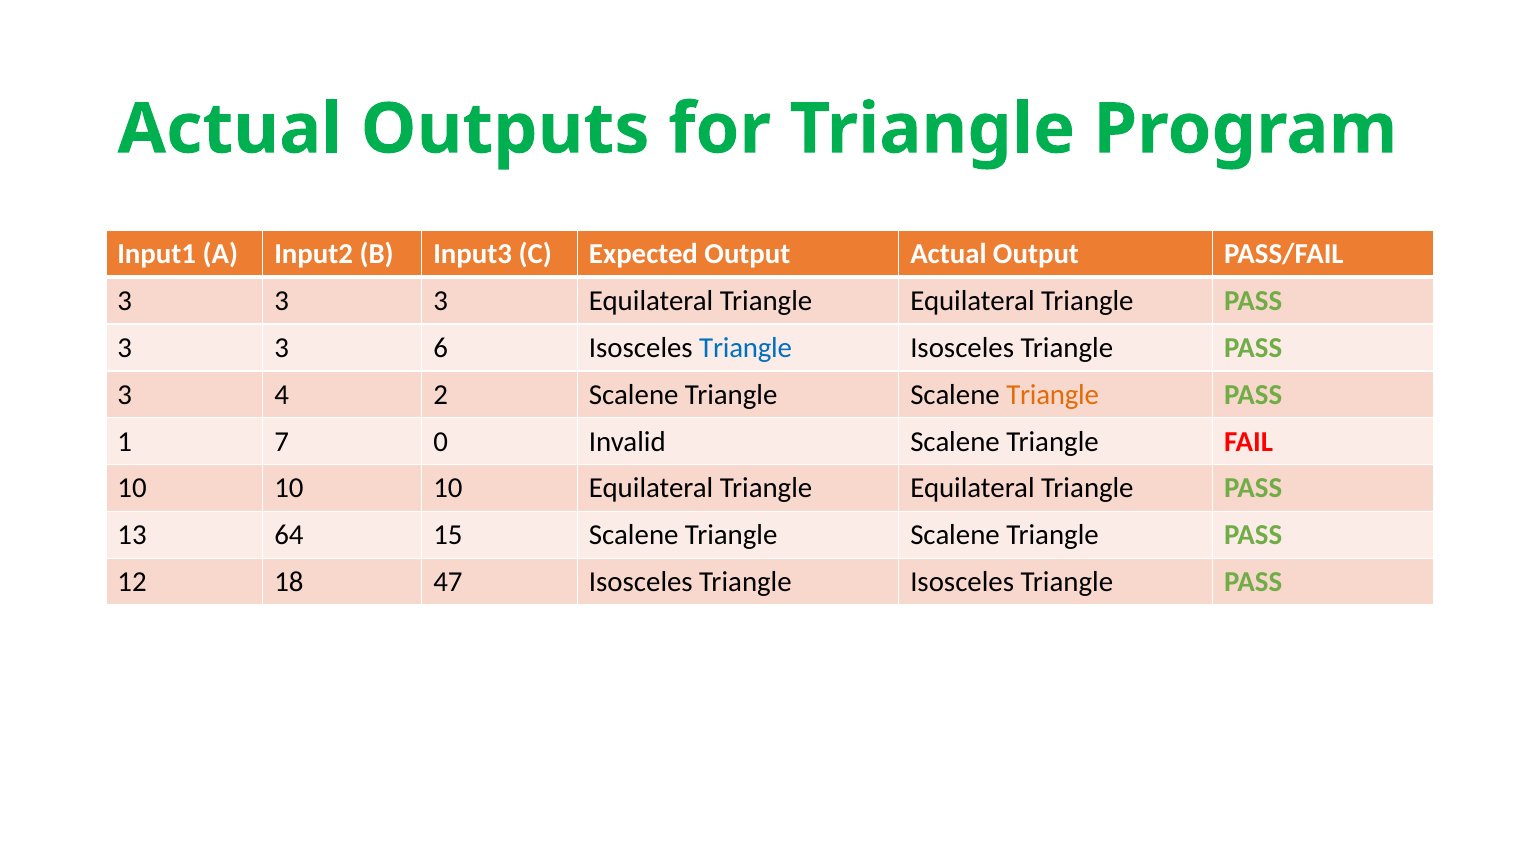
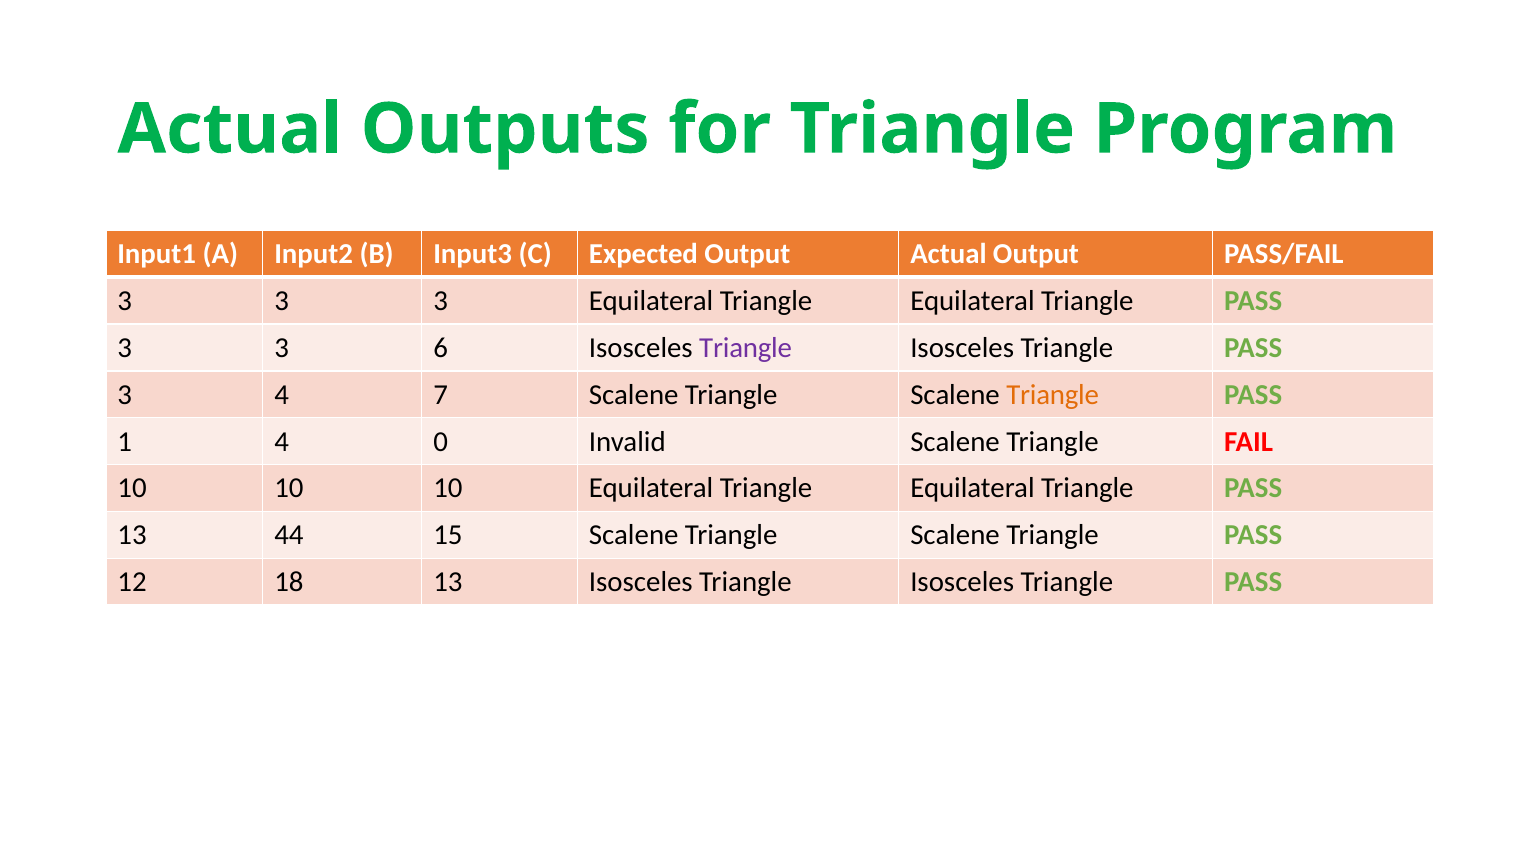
Triangle at (746, 348) colour: blue -> purple
2: 2 -> 7
1 7: 7 -> 4
64: 64 -> 44
18 47: 47 -> 13
